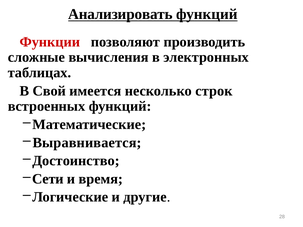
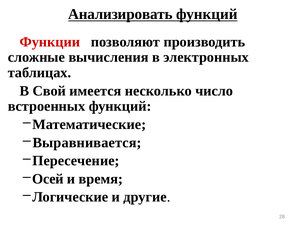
строк: строк -> число
Достоинство: Достоинство -> Пересечение
Сети: Сети -> Осей
